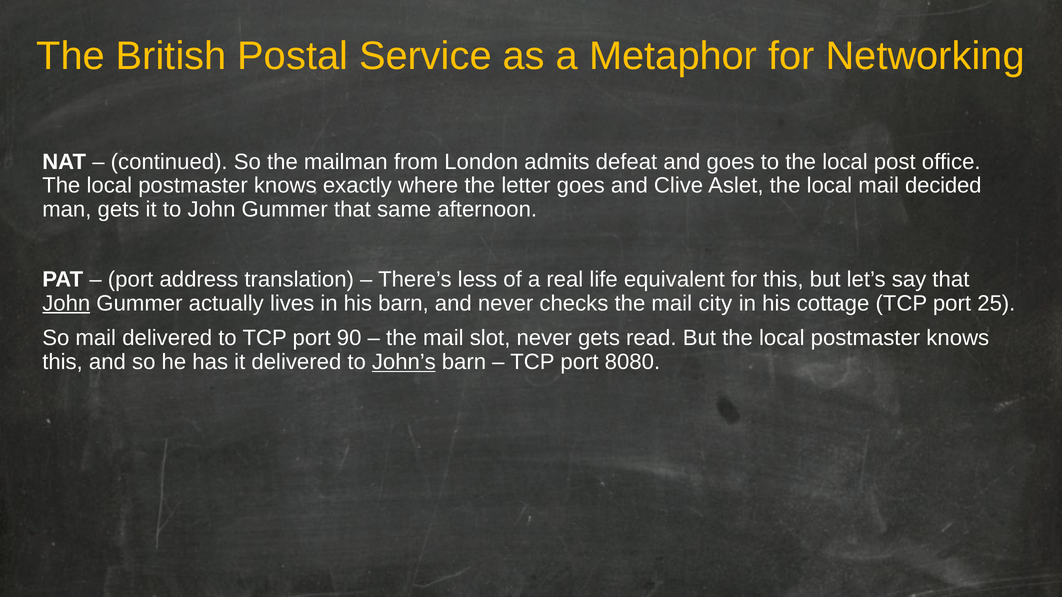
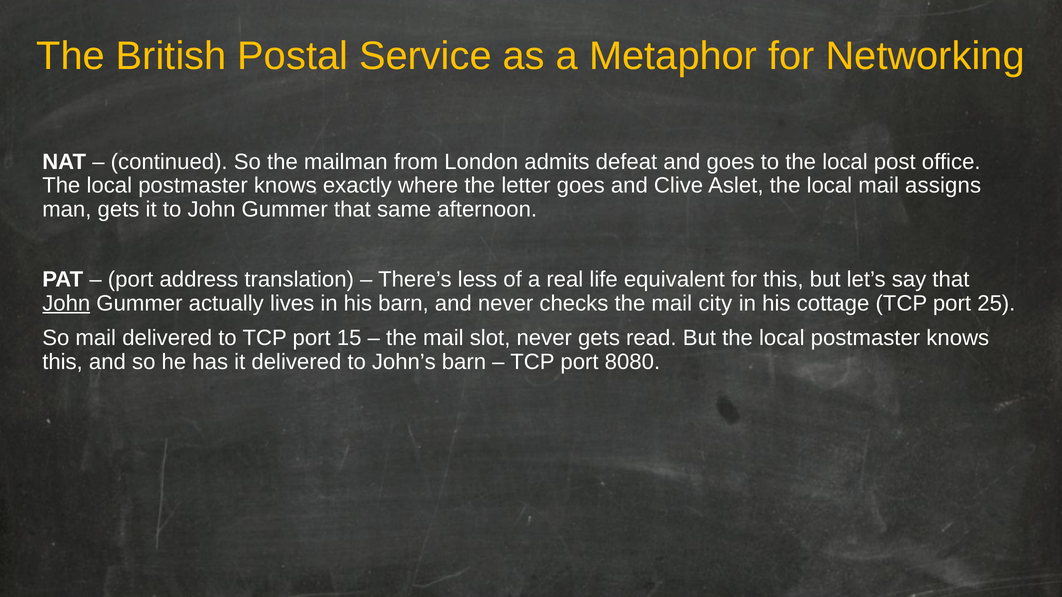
decided: decided -> assigns
90: 90 -> 15
John’s underline: present -> none
